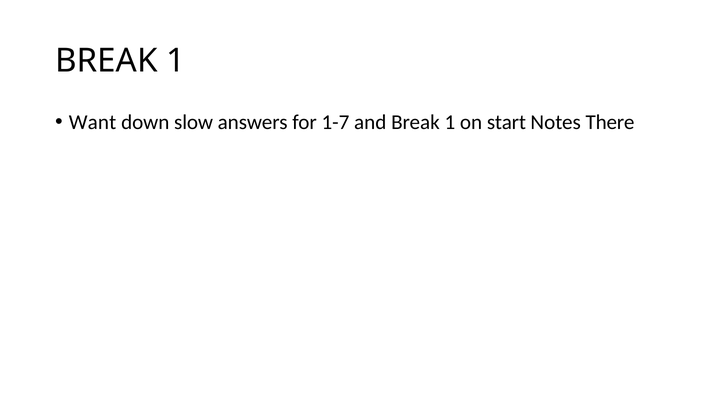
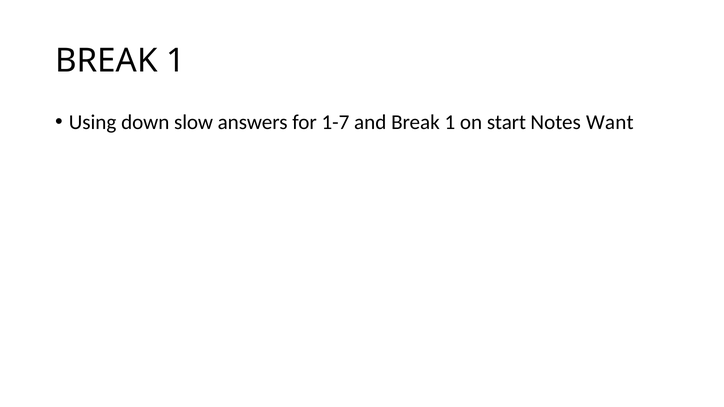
Want: Want -> Using
There: There -> Want
